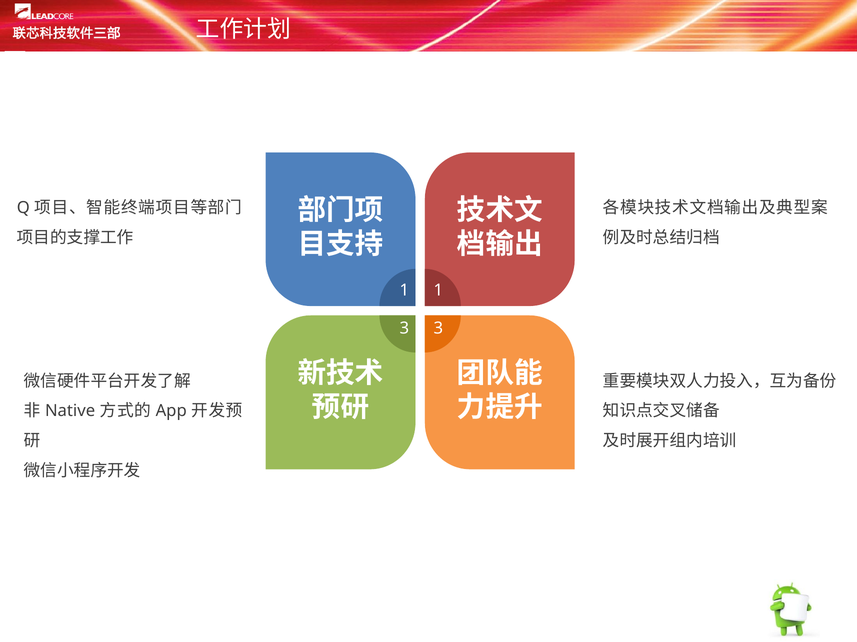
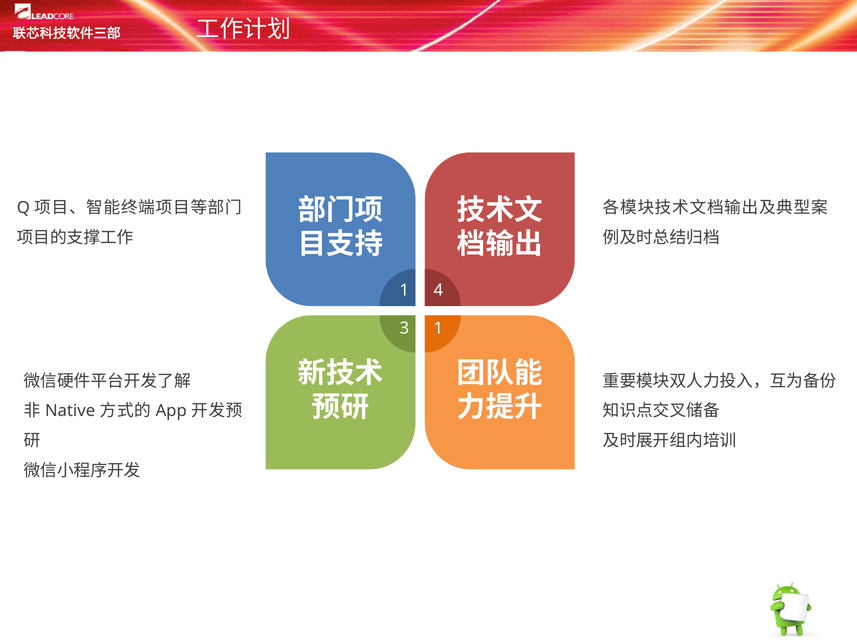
1 1: 1 -> 4
3 3: 3 -> 1
